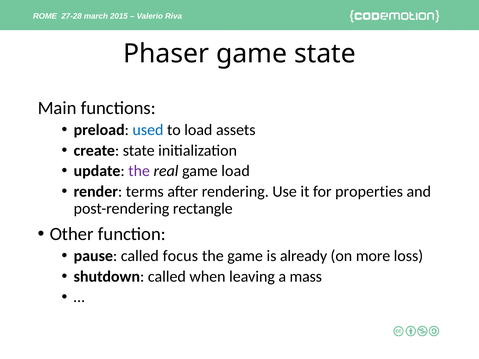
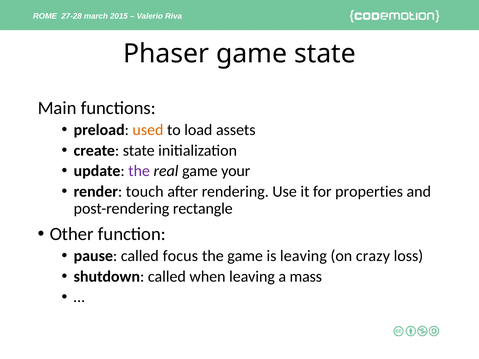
used colour: blue -> orange
game load: load -> your
terms: terms -> touch
is already: already -> leaving
more: more -> crazy
